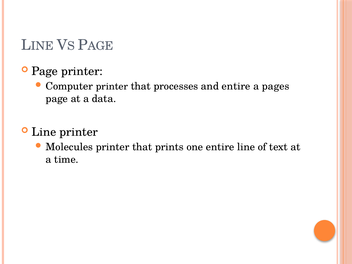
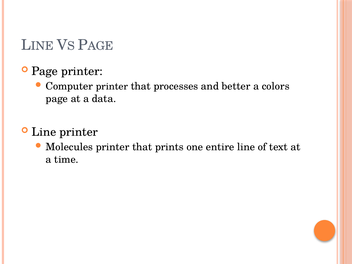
and entire: entire -> better
pages: pages -> colors
